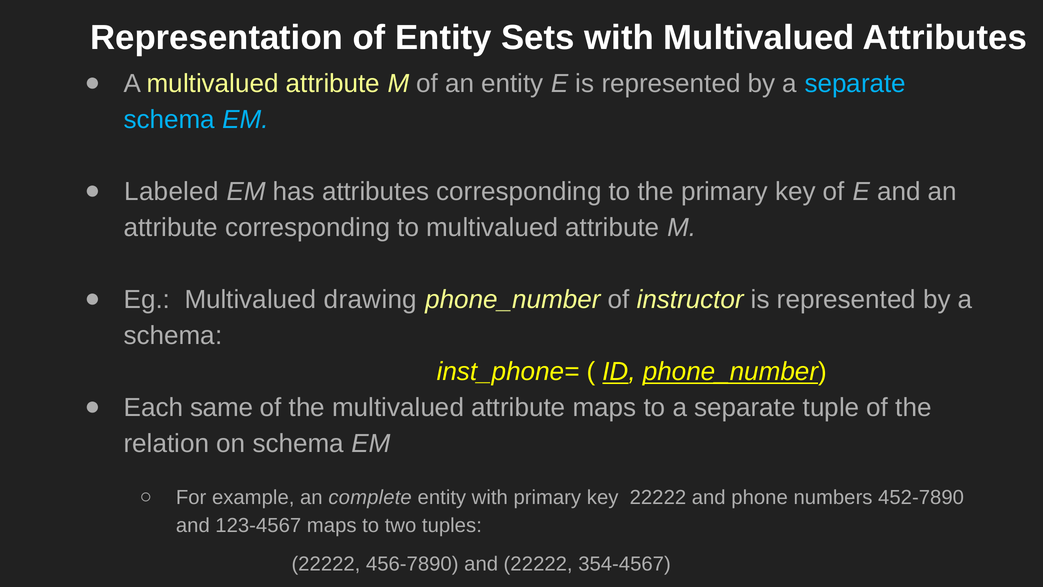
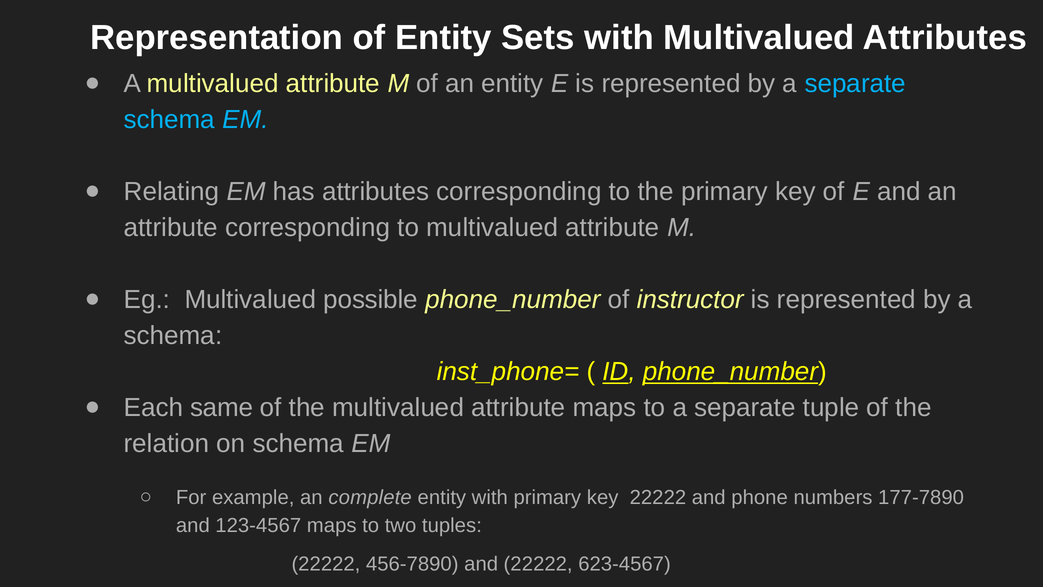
Labeled: Labeled -> Relating
drawing: drawing -> possible
452-7890: 452-7890 -> 177-7890
354-4567: 354-4567 -> 623-4567
